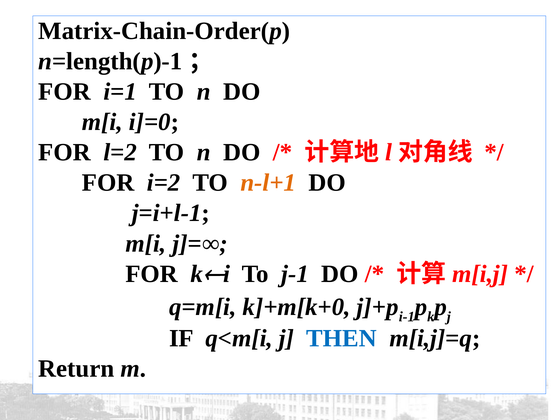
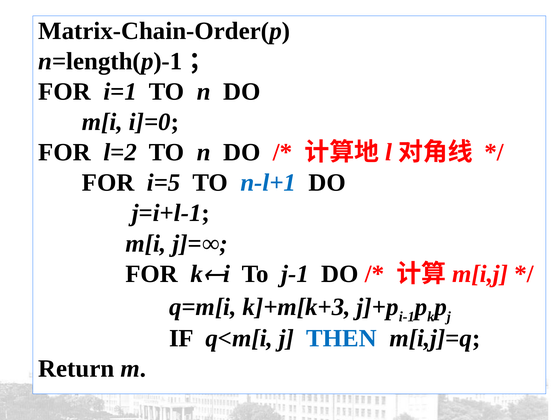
i=2: i=2 -> i=5
n-l+1 colour: orange -> blue
k]+m[k+0: k]+m[k+0 -> k]+m[k+3
